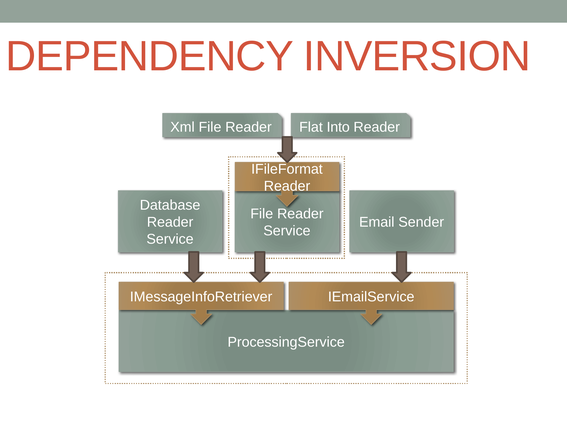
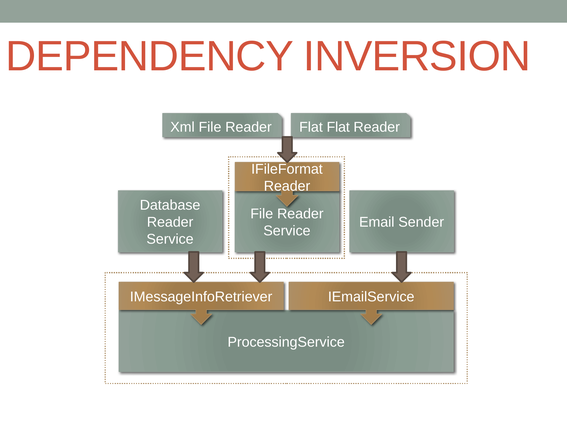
Flat Into: Into -> Flat
